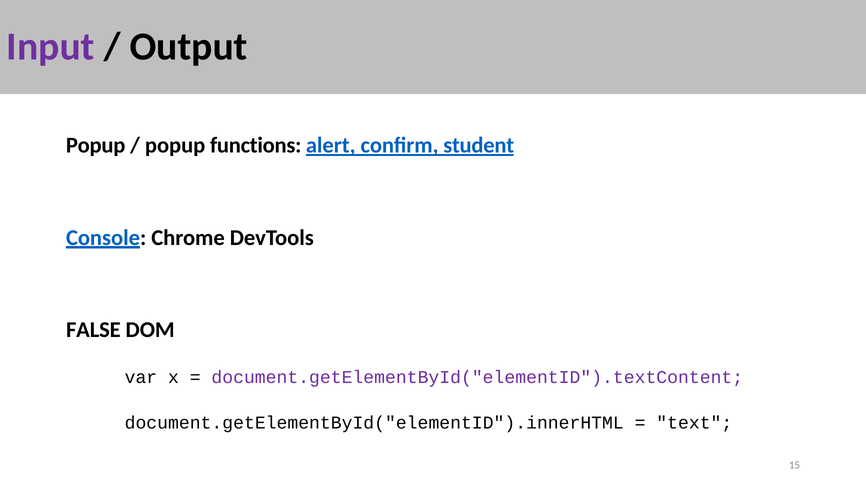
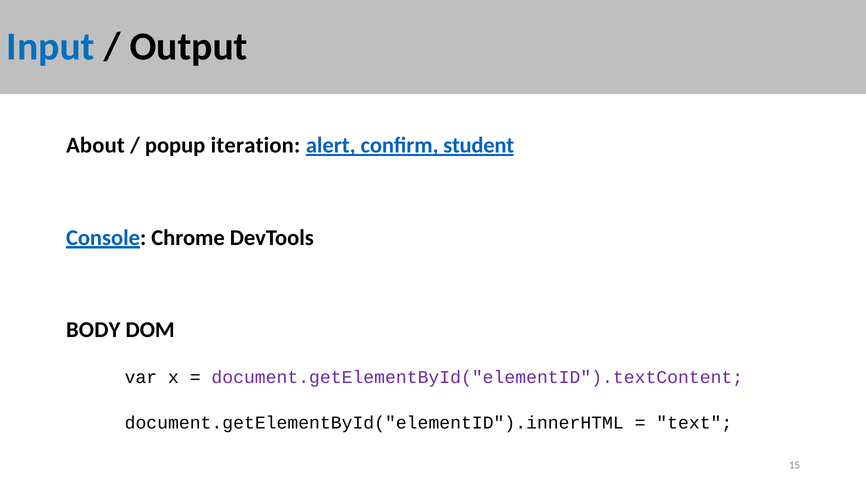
Input colour: purple -> blue
Popup at (96, 145): Popup -> About
functions: functions -> iteration
FALSE: FALSE -> BODY
